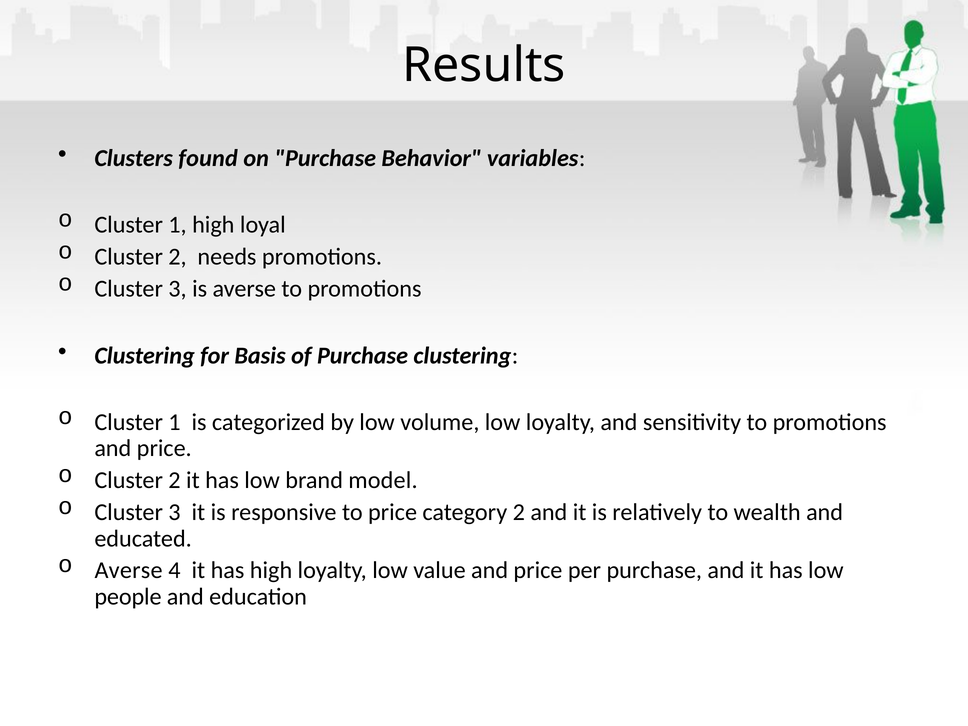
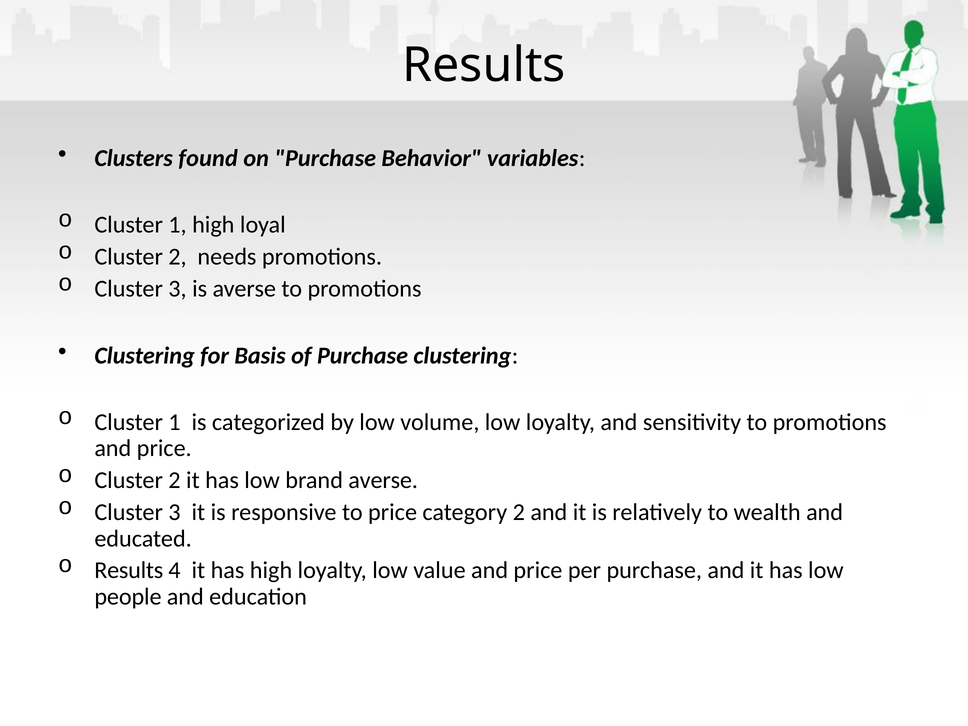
brand model: model -> averse
Averse at (129, 570): Averse -> Results
